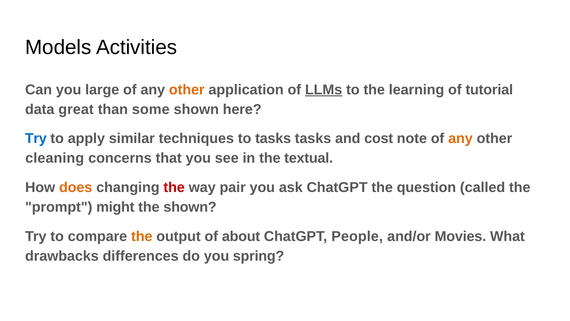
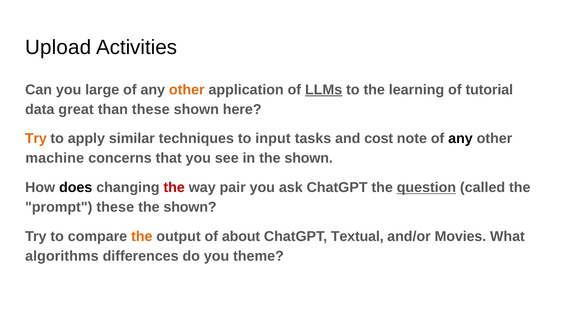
Models: Models -> Upload
than some: some -> these
Try at (36, 138) colour: blue -> orange
to tasks: tasks -> input
any at (460, 138) colour: orange -> black
cleaning: cleaning -> machine
in the textual: textual -> shown
does colour: orange -> black
question underline: none -> present
prompt might: might -> these
People: People -> Textual
drawbacks: drawbacks -> algorithms
spring: spring -> theme
